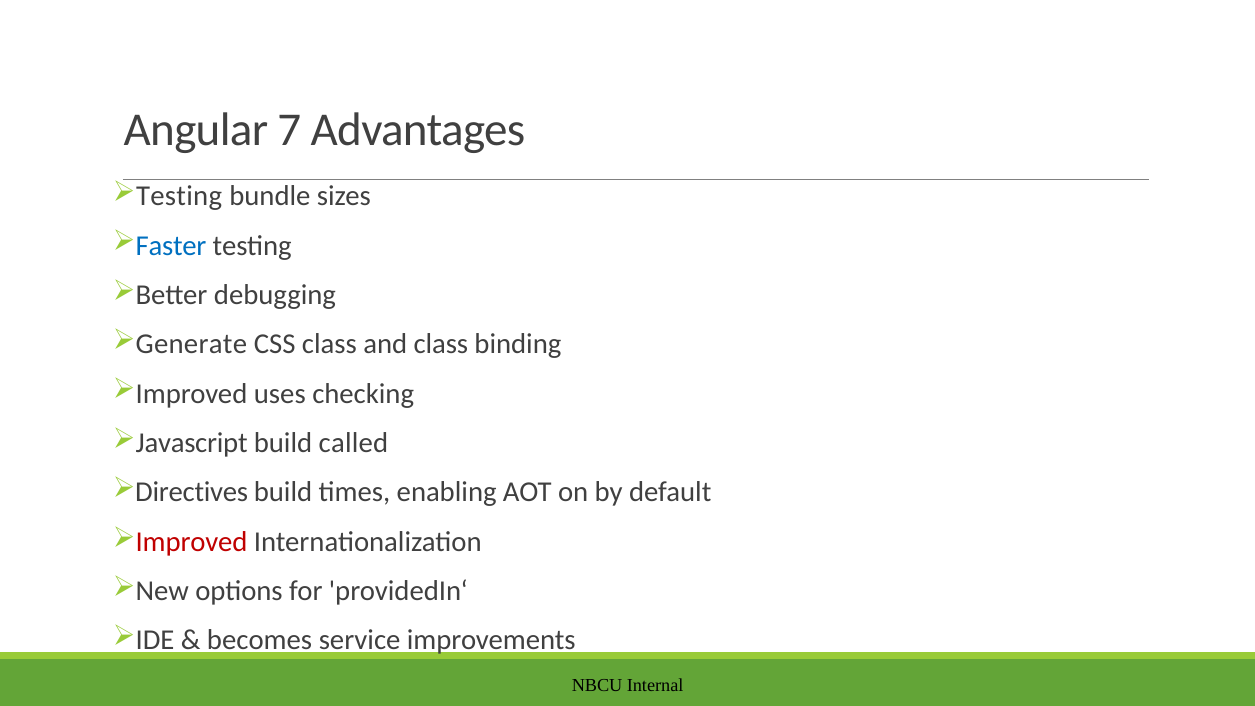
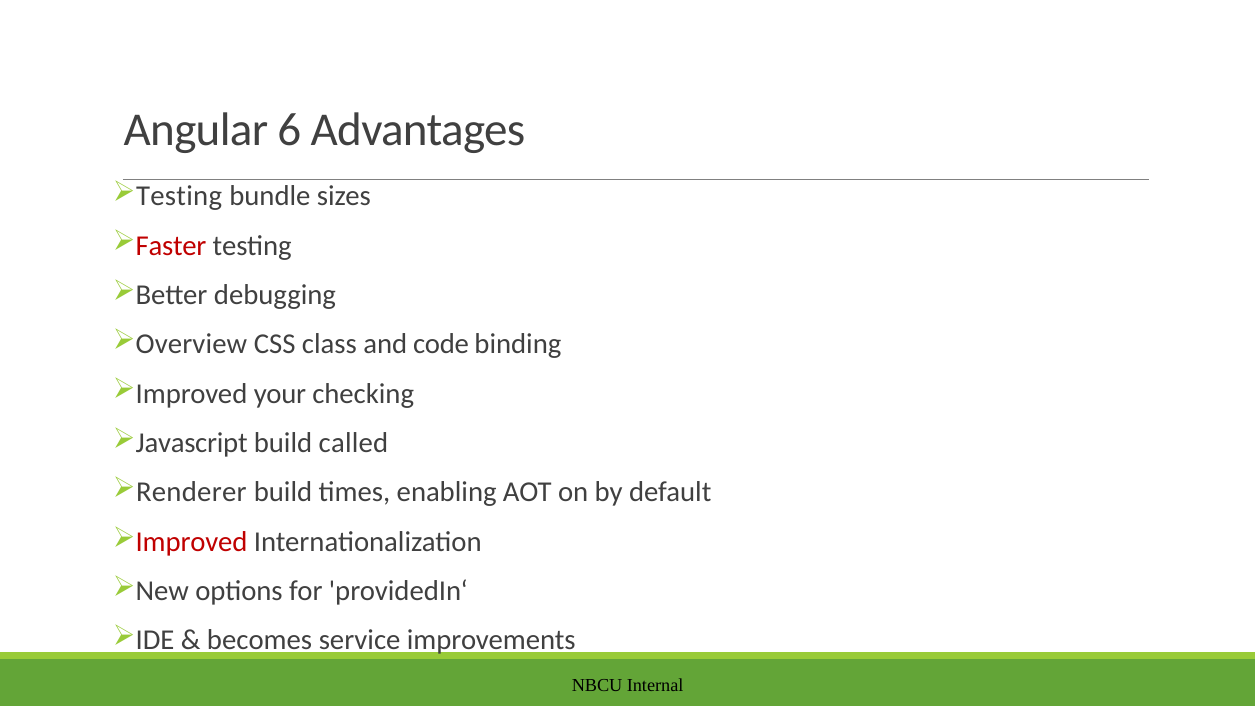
7: 7 -> 6
Faster colour: blue -> red
Generate: Generate -> Overview
and class: class -> code
uses: uses -> your
Directives: Directives -> Renderer
